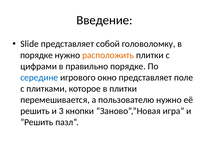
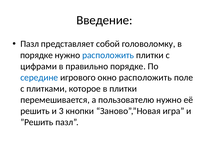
Slide at (30, 44): Slide -> Пазл
расположить at (108, 55) colour: orange -> blue
окно представляет: представляет -> расположить
